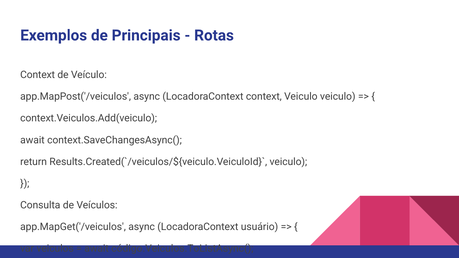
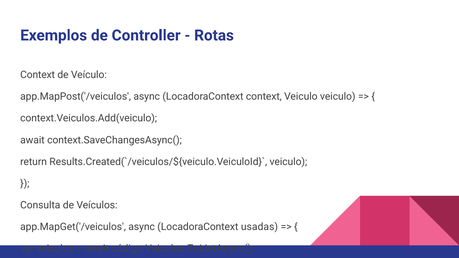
Principais: Principais -> Controller
usuário: usuário -> usadas
